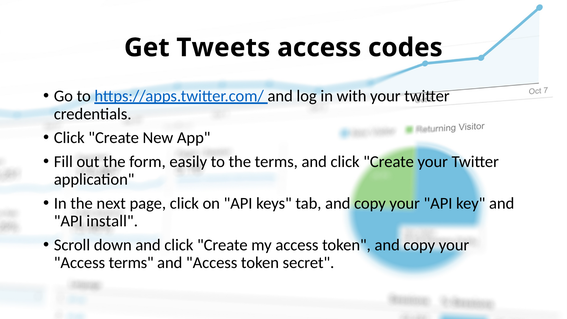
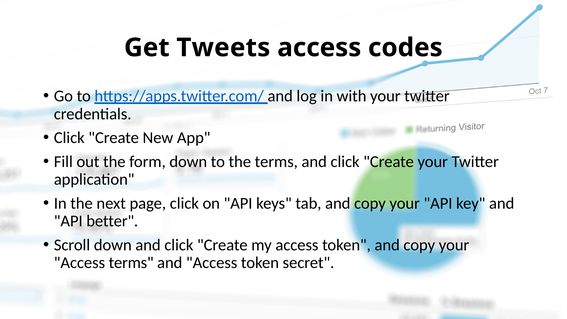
form easily: easily -> down
install: install -> better
